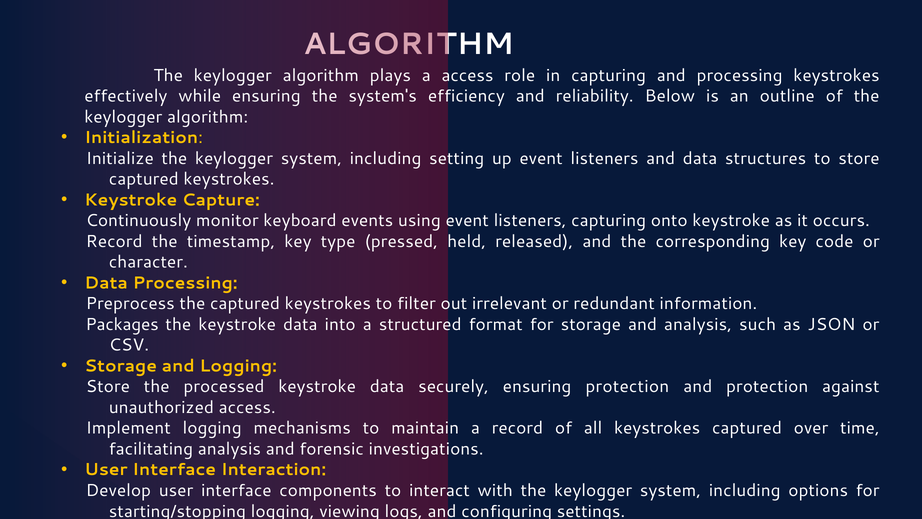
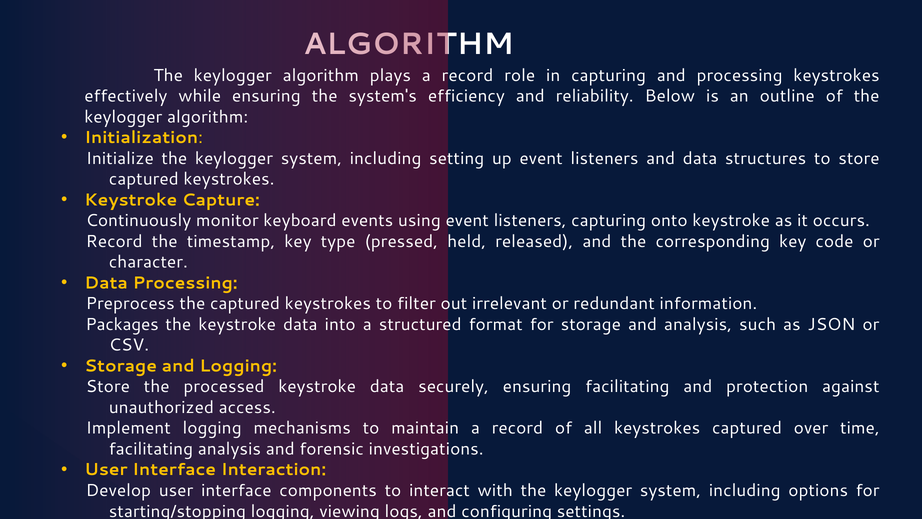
plays a access: access -> record
ensuring protection: protection -> facilitating
